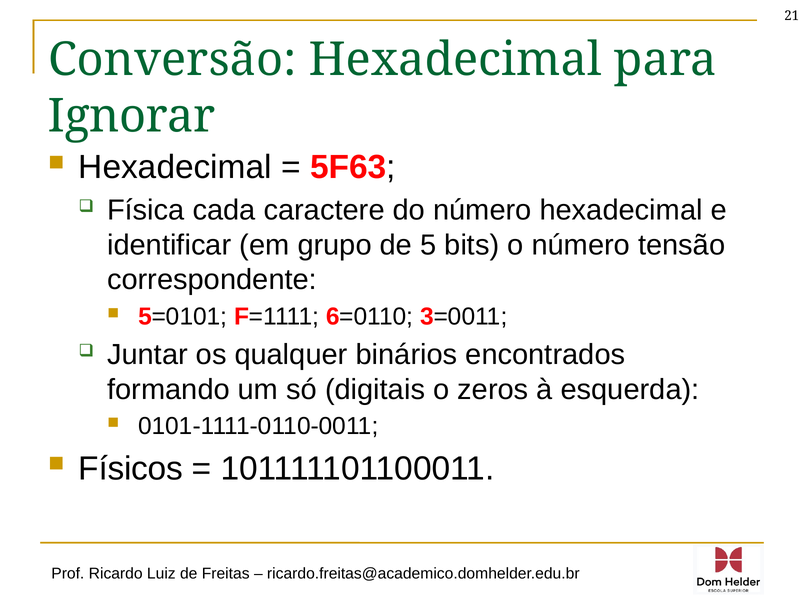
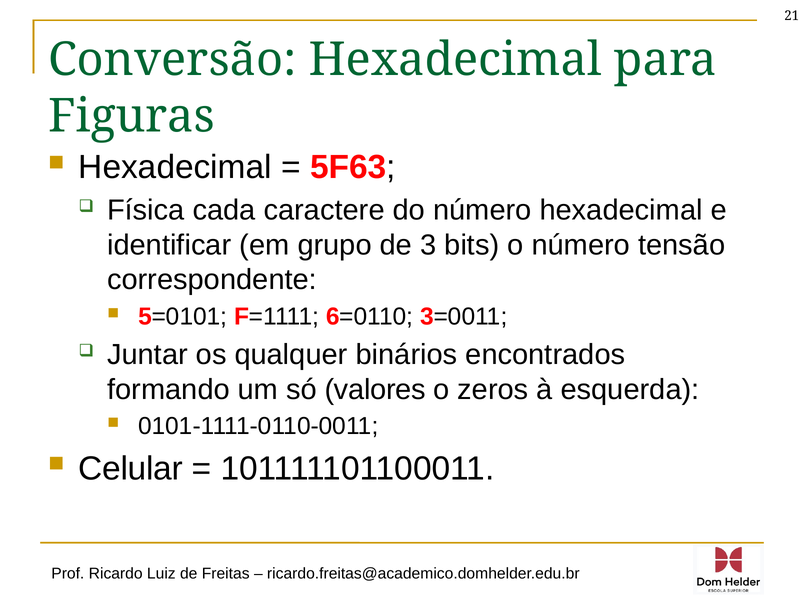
Ignorar: Ignorar -> Figuras
5: 5 -> 3
digitais: digitais -> valores
Físicos: Físicos -> Celular
